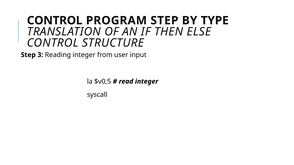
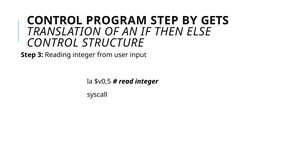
TYPE: TYPE -> GETS
